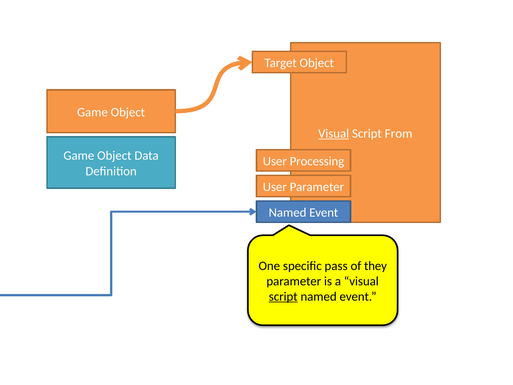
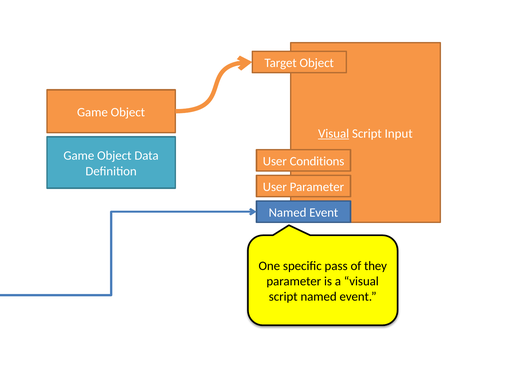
From: From -> Input
Processing: Processing -> Conditions
script at (283, 296) underline: present -> none
